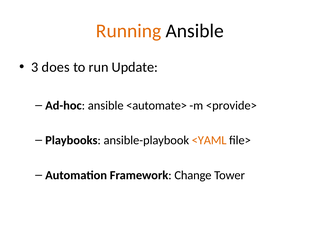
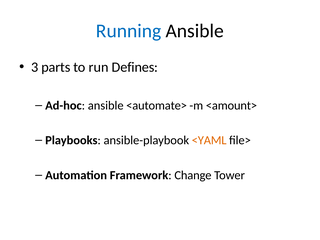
Running colour: orange -> blue
does: does -> parts
Update: Update -> Defines
<provide>: <provide> -> <amount>
